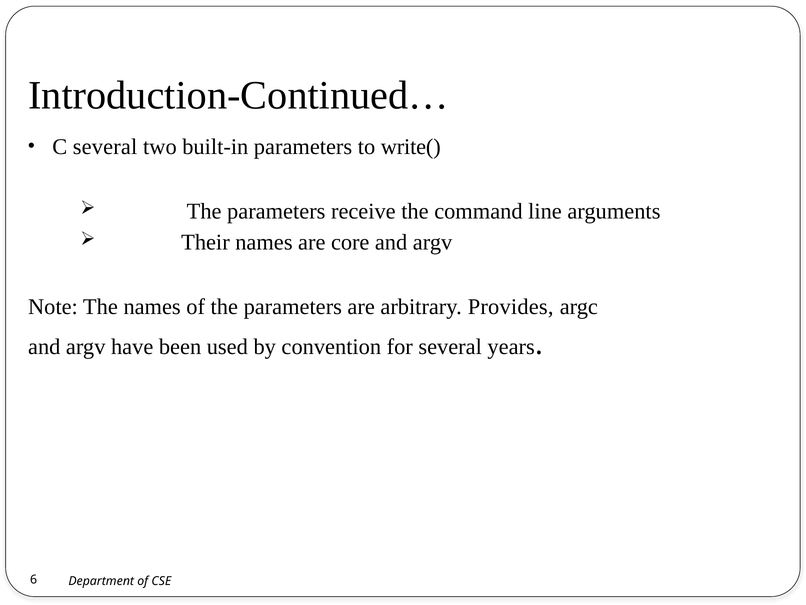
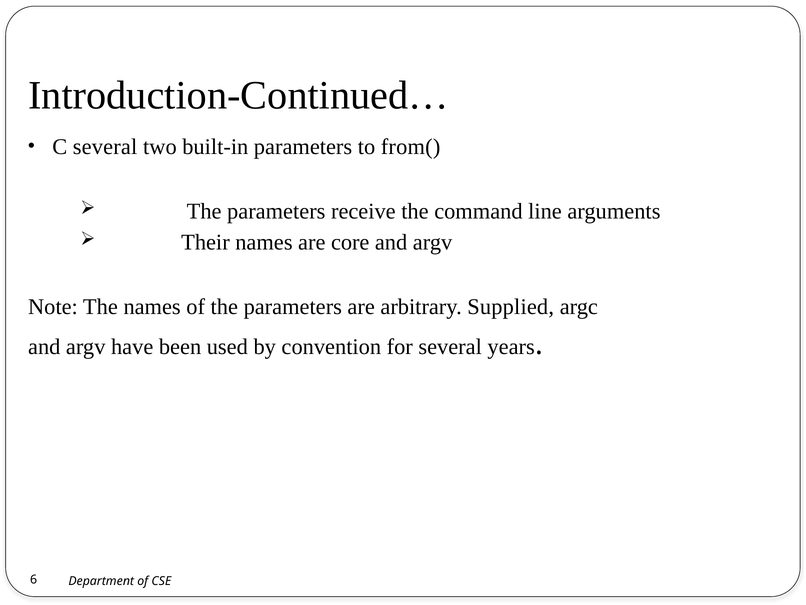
write(: write( -> from(
Provides: Provides -> Supplied
